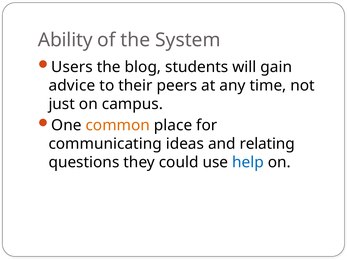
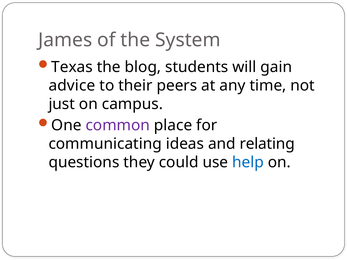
Ability: Ability -> James
Users: Users -> Texas
common colour: orange -> purple
